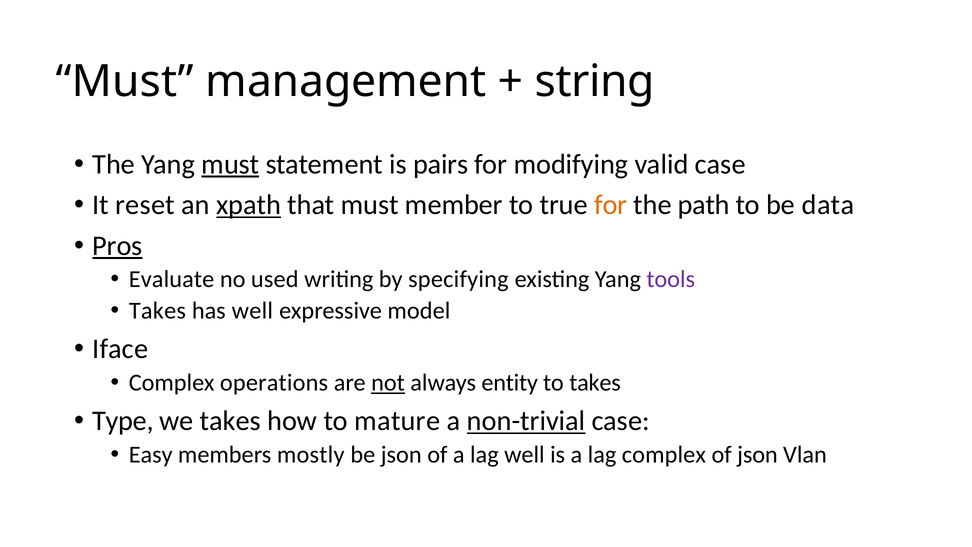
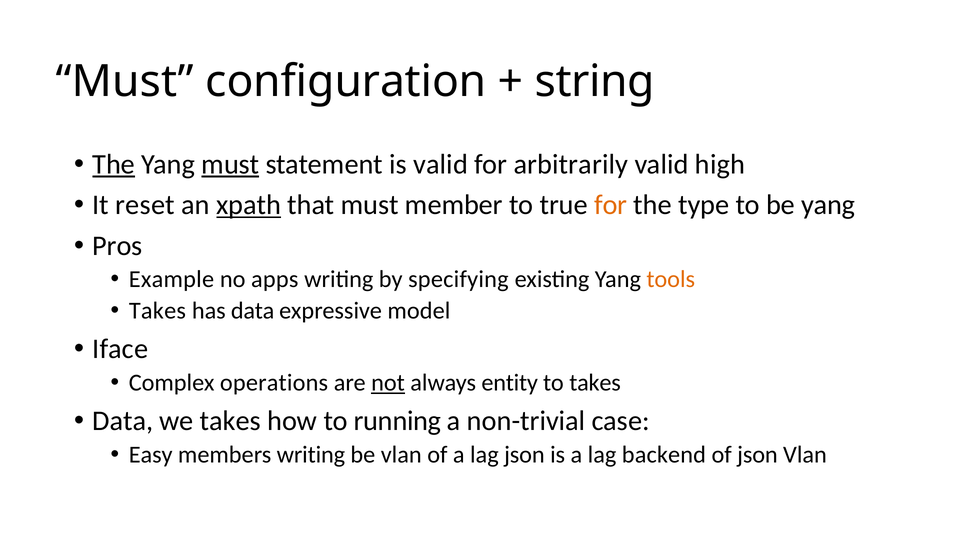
management: management -> configuration
The at (114, 164) underline: none -> present
is pairs: pairs -> valid
modifying: modifying -> arbitrarily
valid case: case -> high
path: path -> type
be data: data -> yang
Pros underline: present -> none
Evaluate: Evaluate -> Example
used: used -> apps
tools colour: purple -> orange
has well: well -> data
Type at (123, 421): Type -> Data
mature: mature -> running
non-trivial underline: present -> none
members mostly: mostly -> writing
be json: json -> vlan
lag well: well -> json
lag complex: complex -> backend
